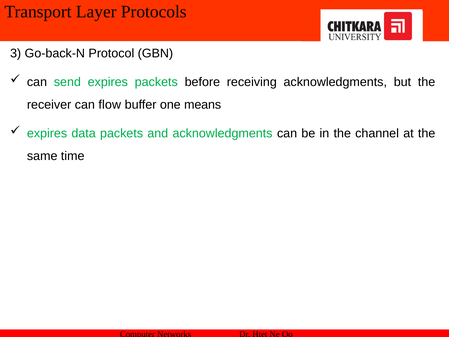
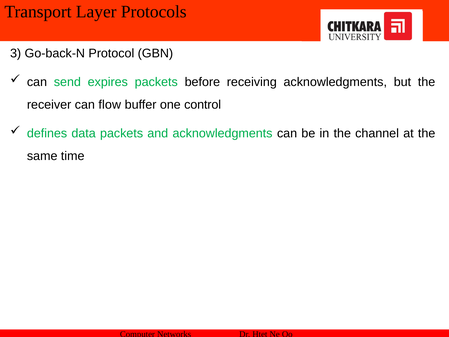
means: means -> control
expires at (47, 133): expires -> defines
